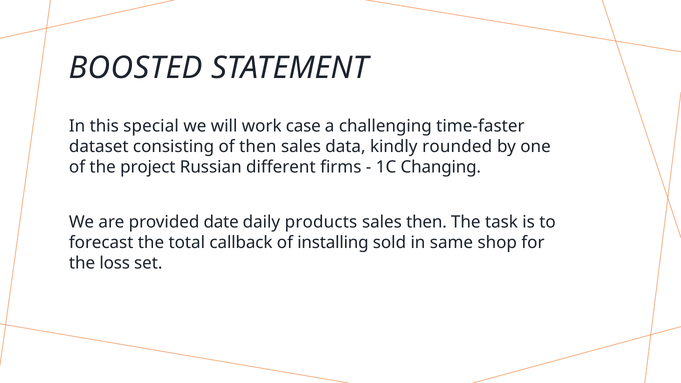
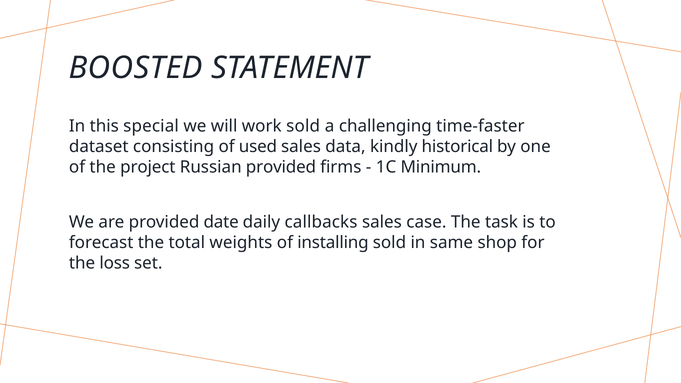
work case: case -> sold
of then: then -> used
rounded: rounded -> historical
Russian different: different -> provided
Changing: Changing -> Minimum
products: products -> callbacks
sales then: then -> case
callback: callback -> weights
